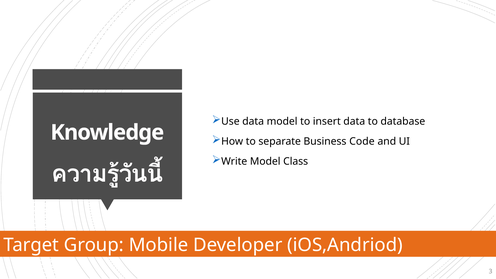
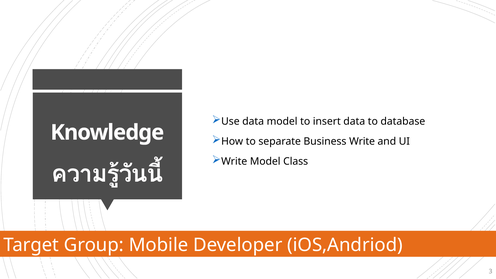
Business Code: Code -> Write
